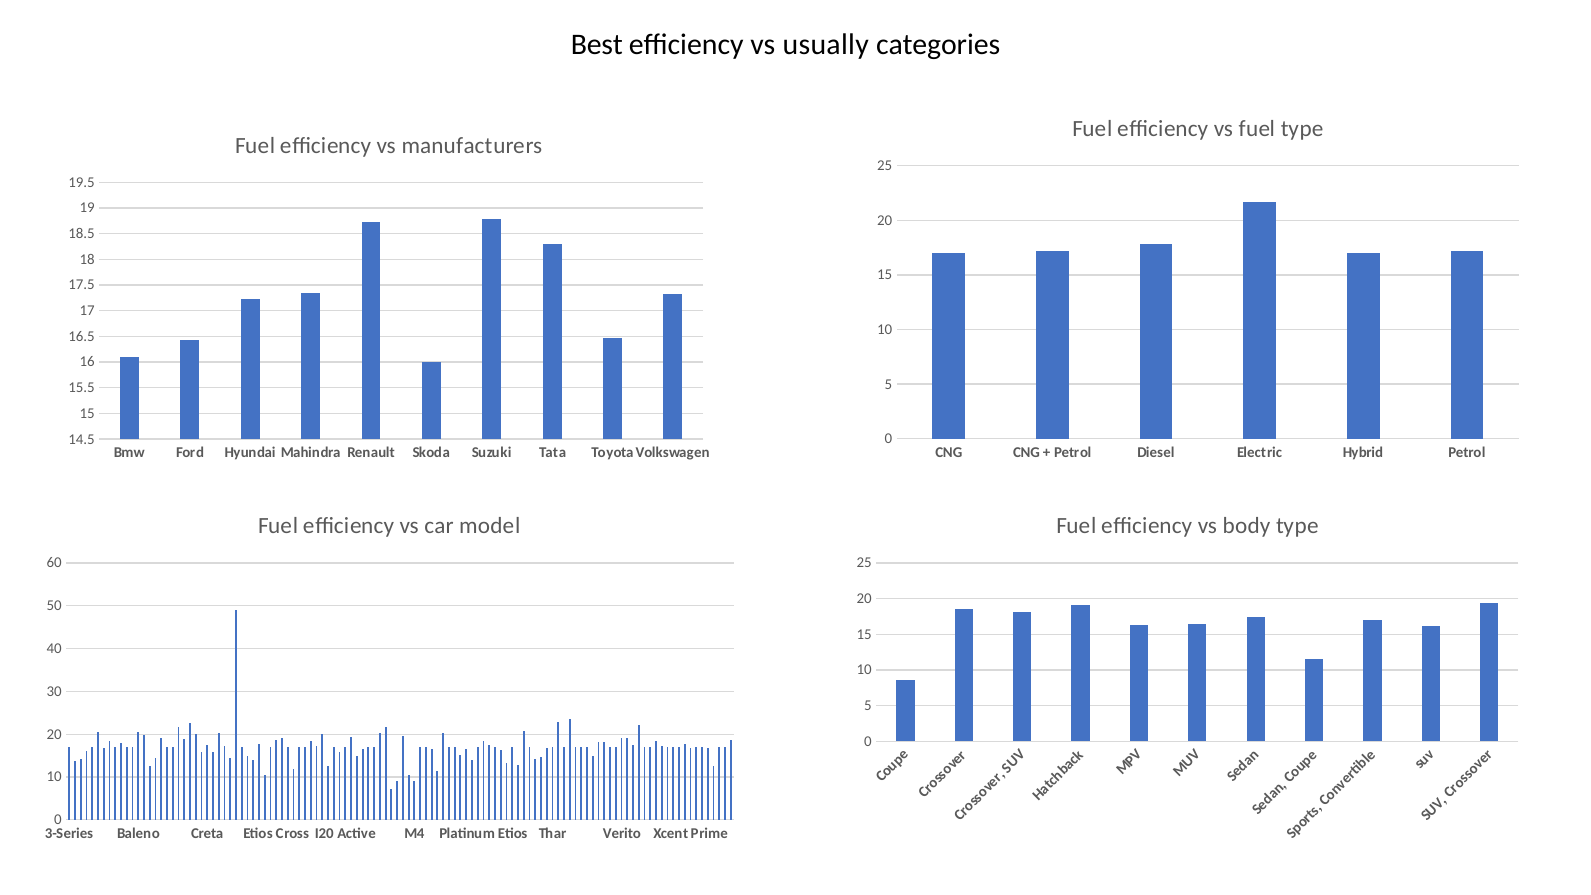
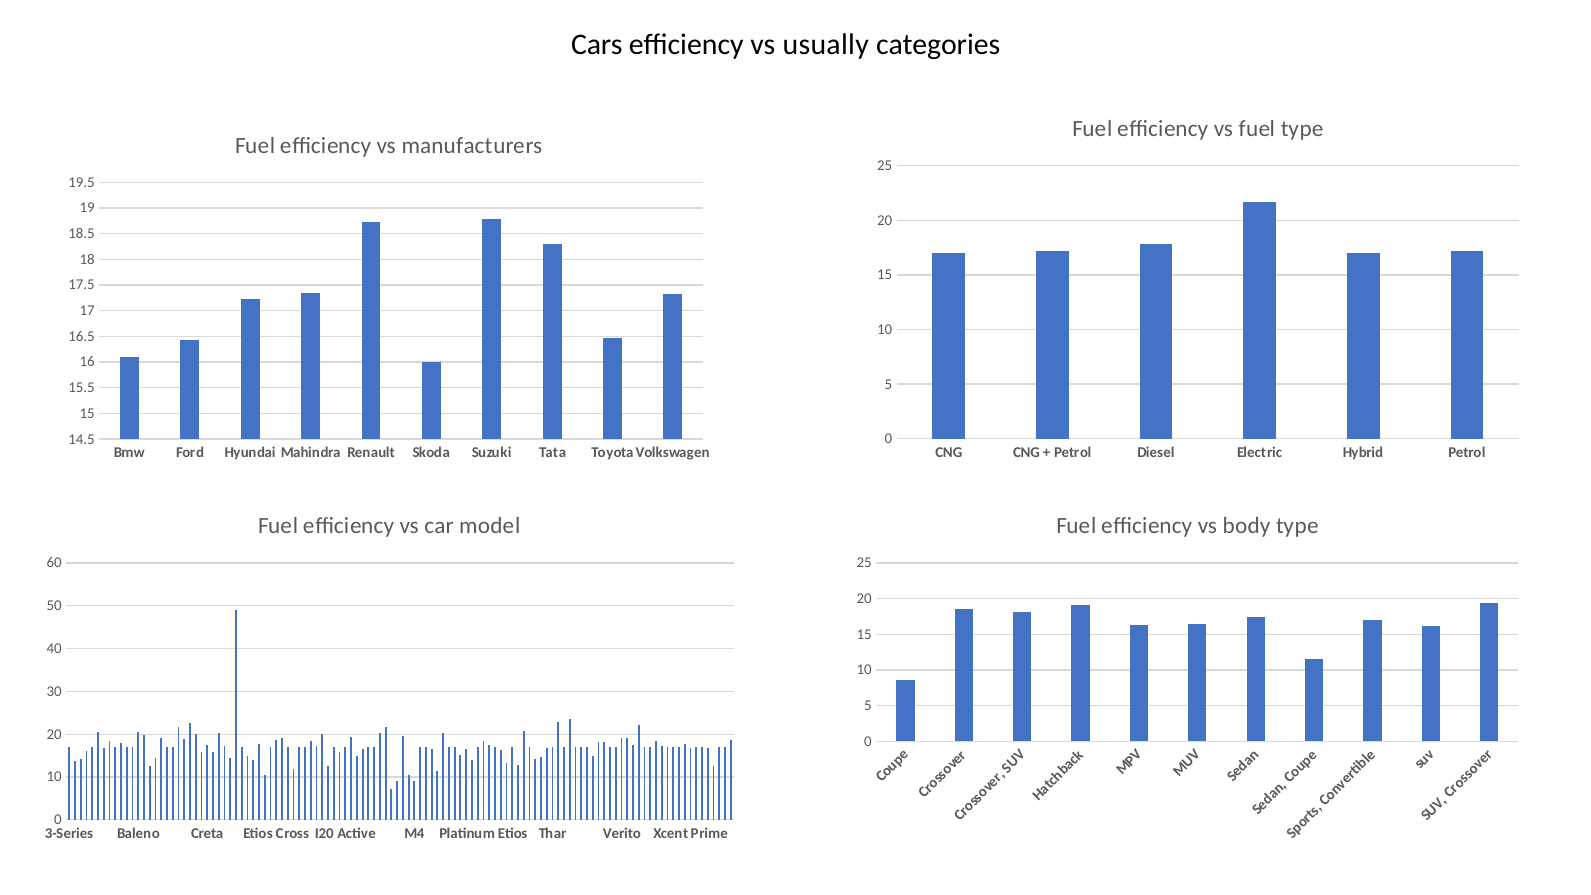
Best: Best -> Cars
